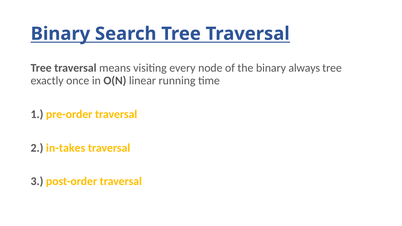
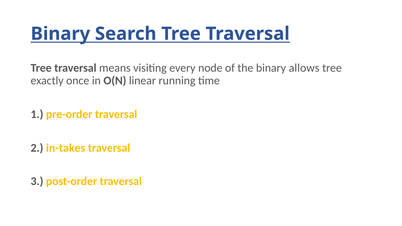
always: always -> allows
